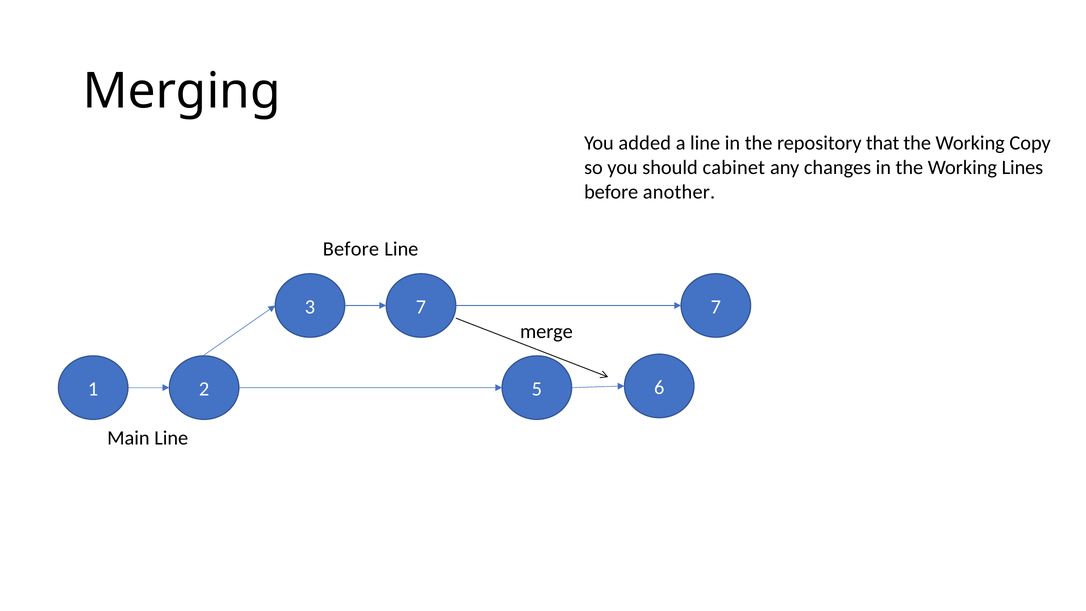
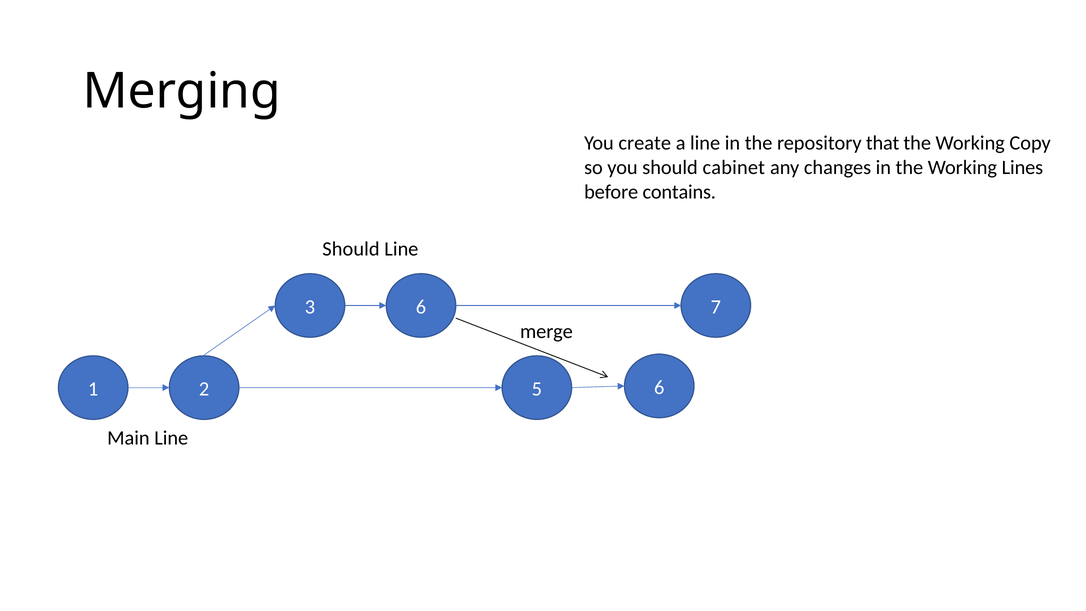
added: added -> create
another: another -> contains
Before at (351, 249): Before -> Should
3 7: 7 -> 6
